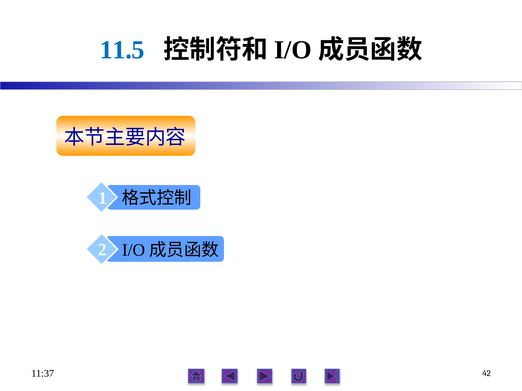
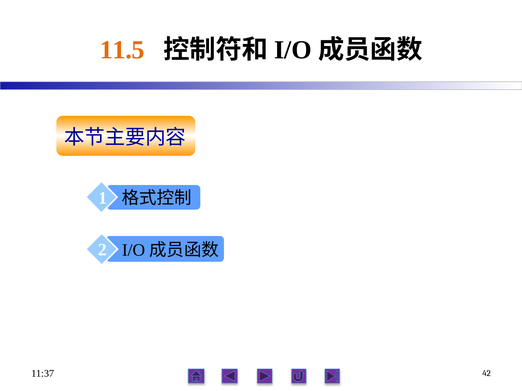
11.5 colour: blue -> orange
